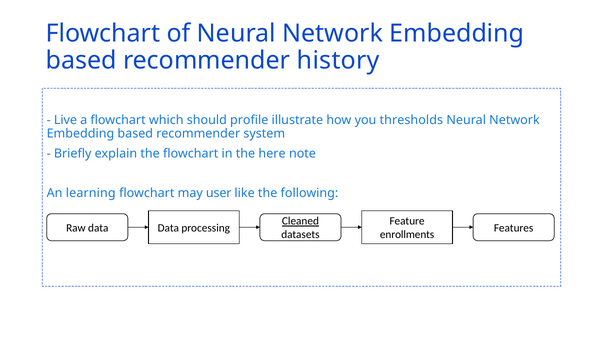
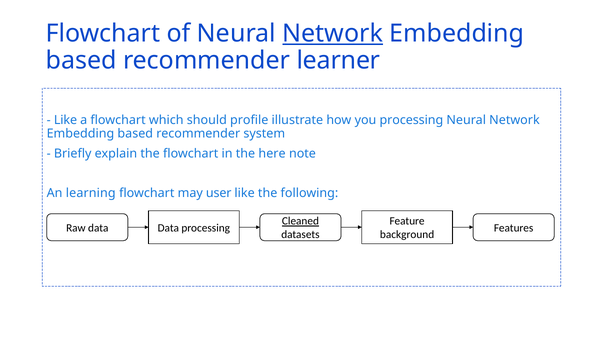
Network at (333, 34) underline: none -> present
history: history -> learner
Live at (65, 120): Live -> Like
you thresholds: thresholds -> processing
enrollments: enrollments -> background
